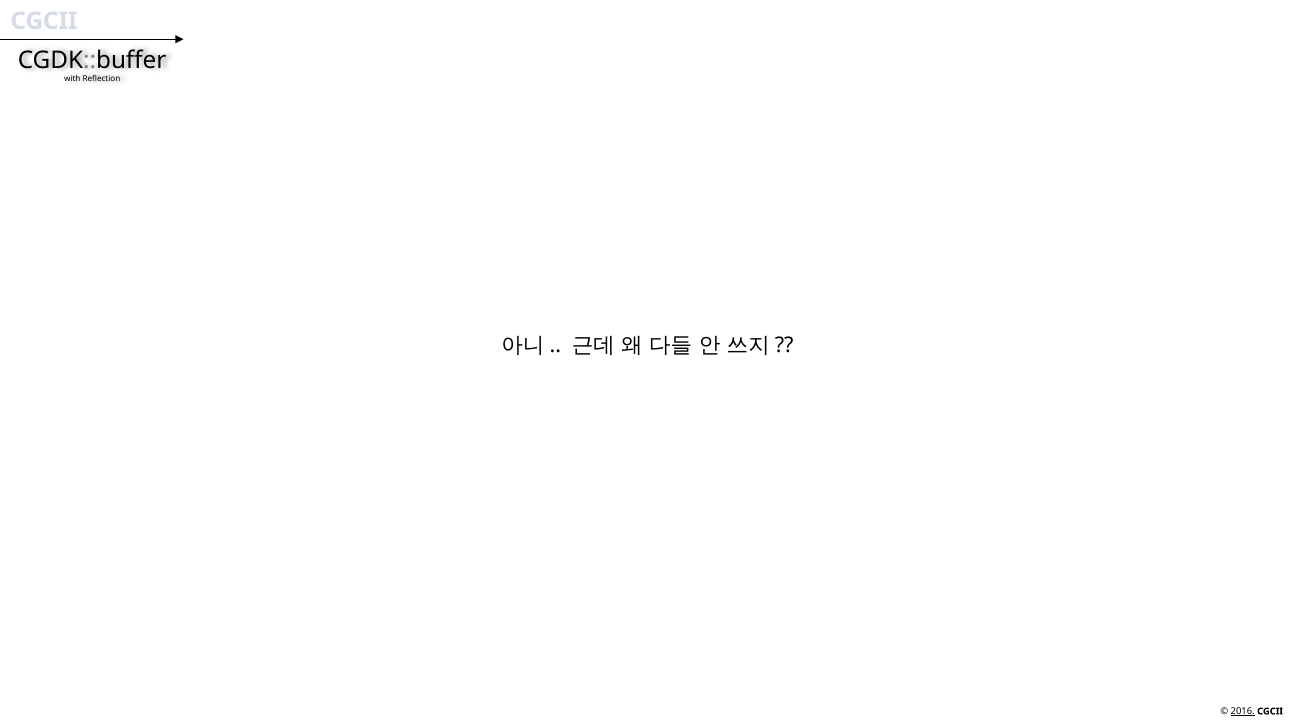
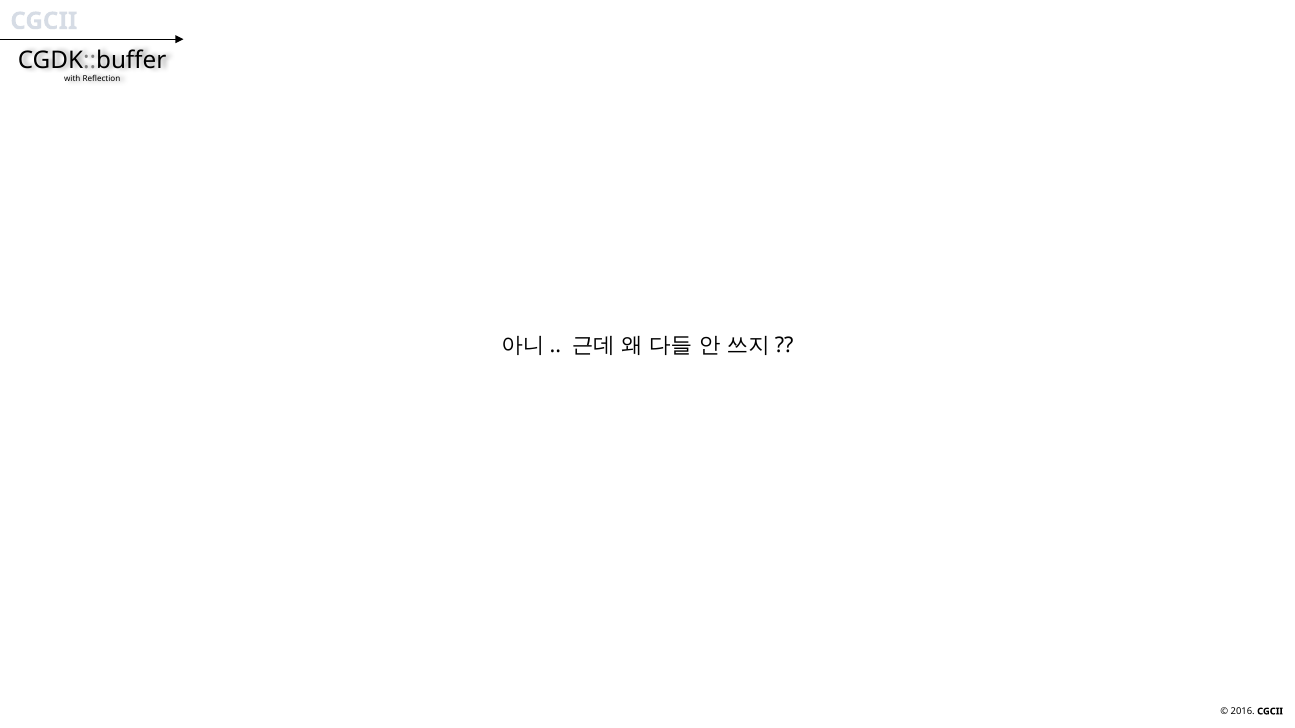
2016 underline: present -> none
